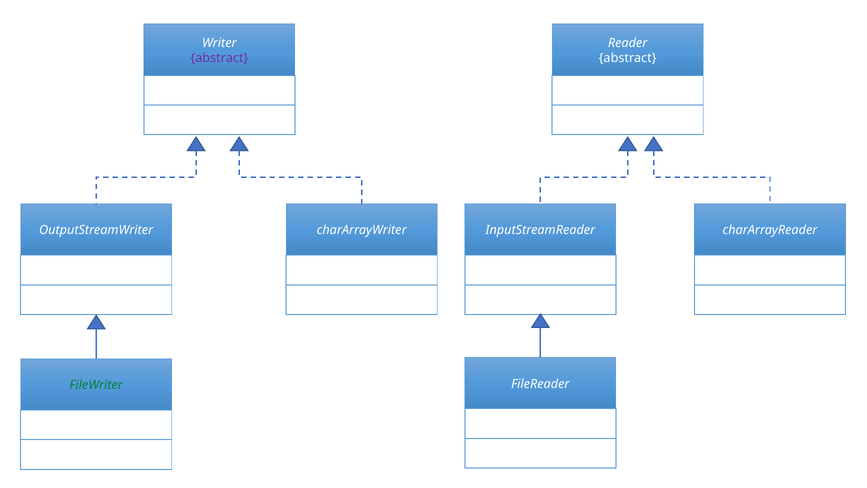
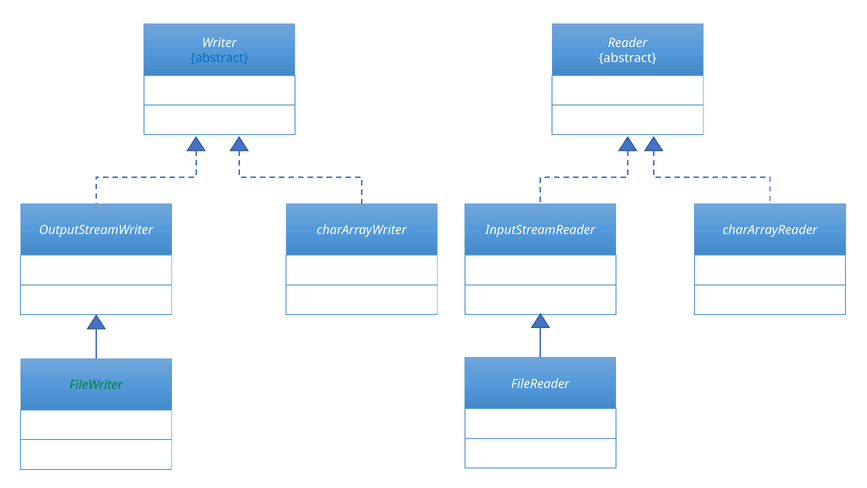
abstract at (219, 58) colour: purple -> blue
